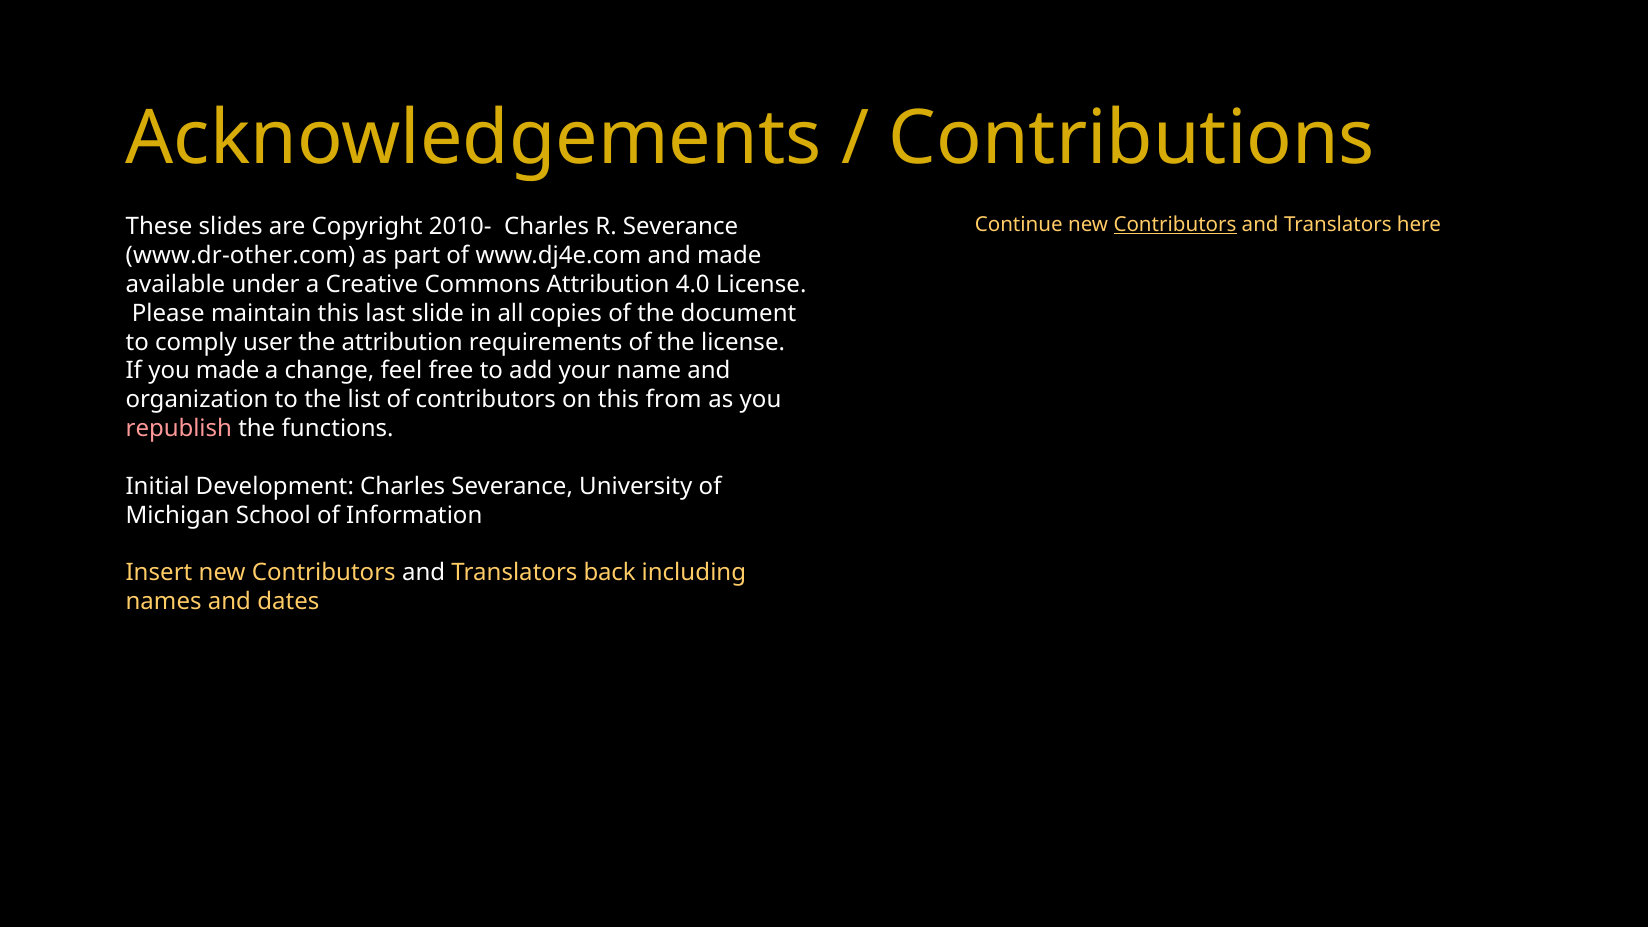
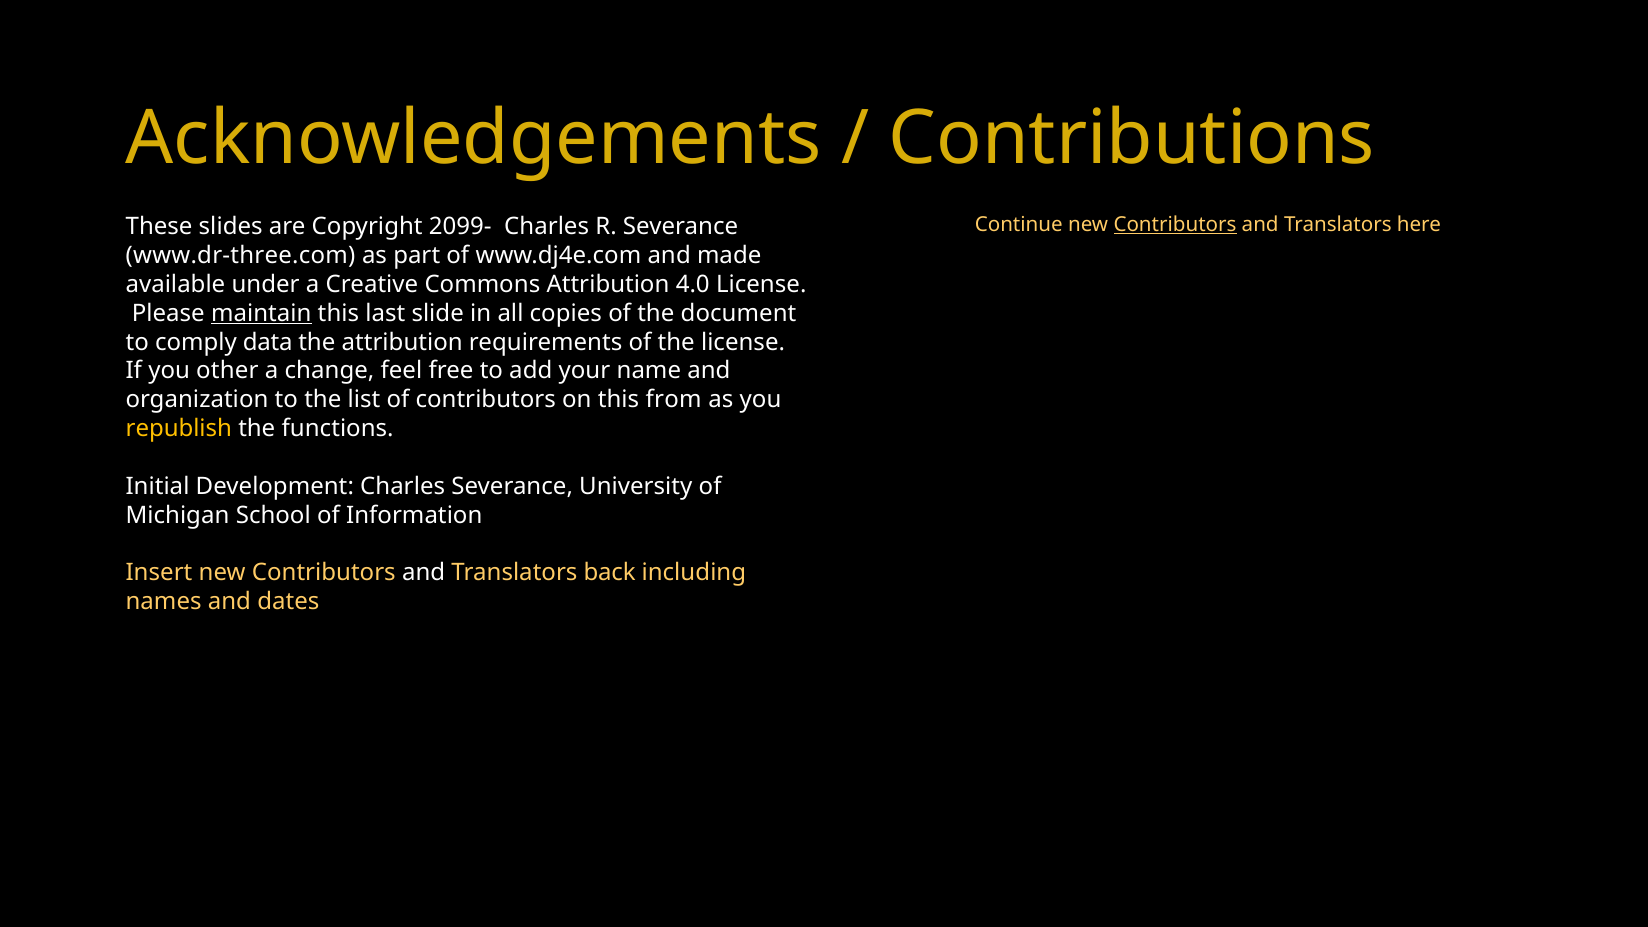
2010-: 2010- -> 2099-
www.dr-other.com: www.dr-other.com -> www.dr-three.com
maintain underline: none -> present
user: user -> data
you made: made -> other
republish colour: pink -> yellow
